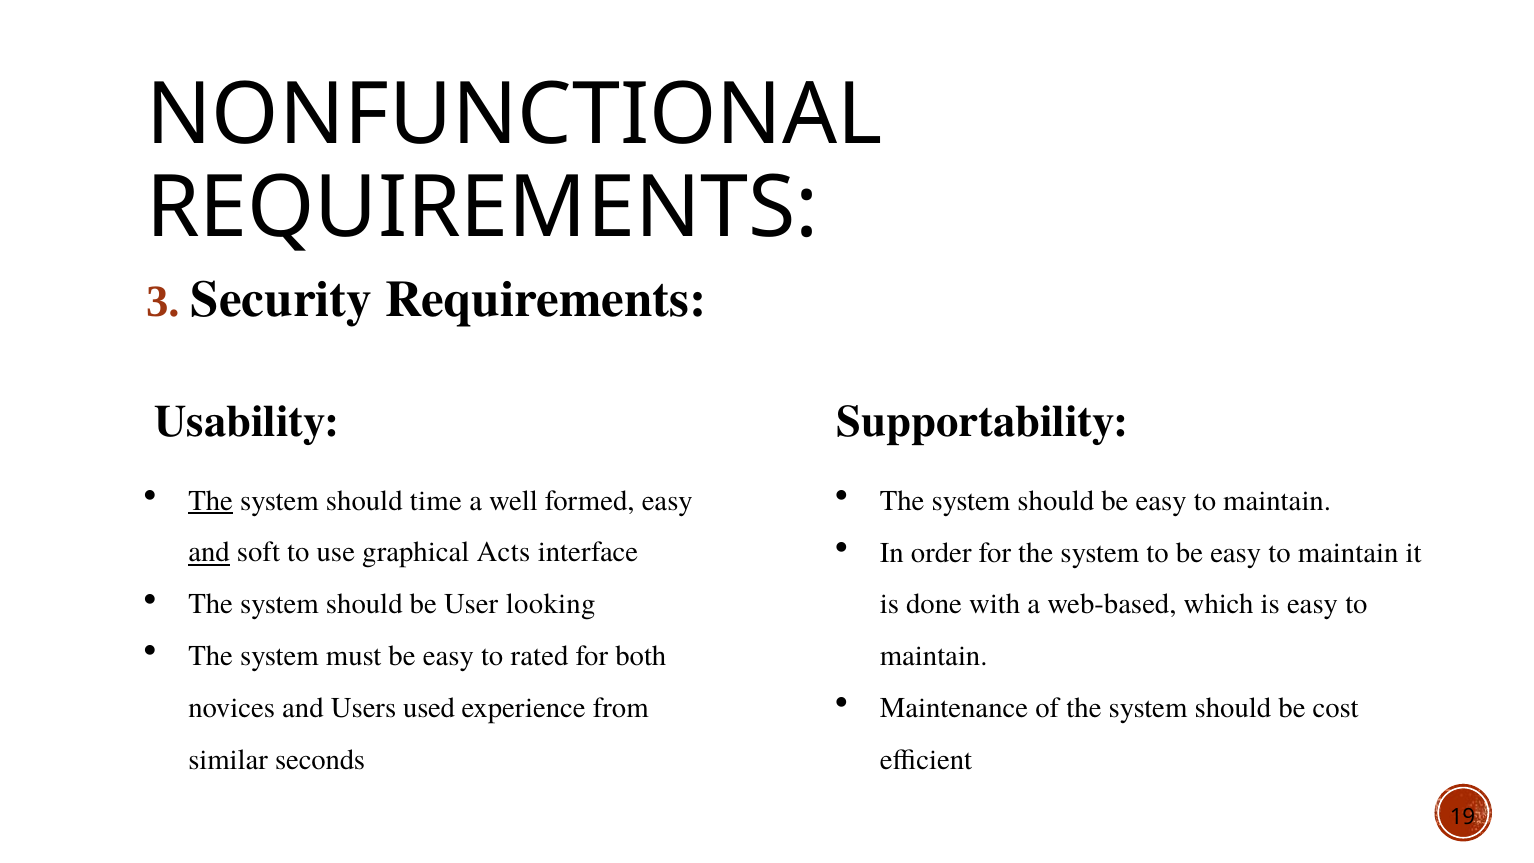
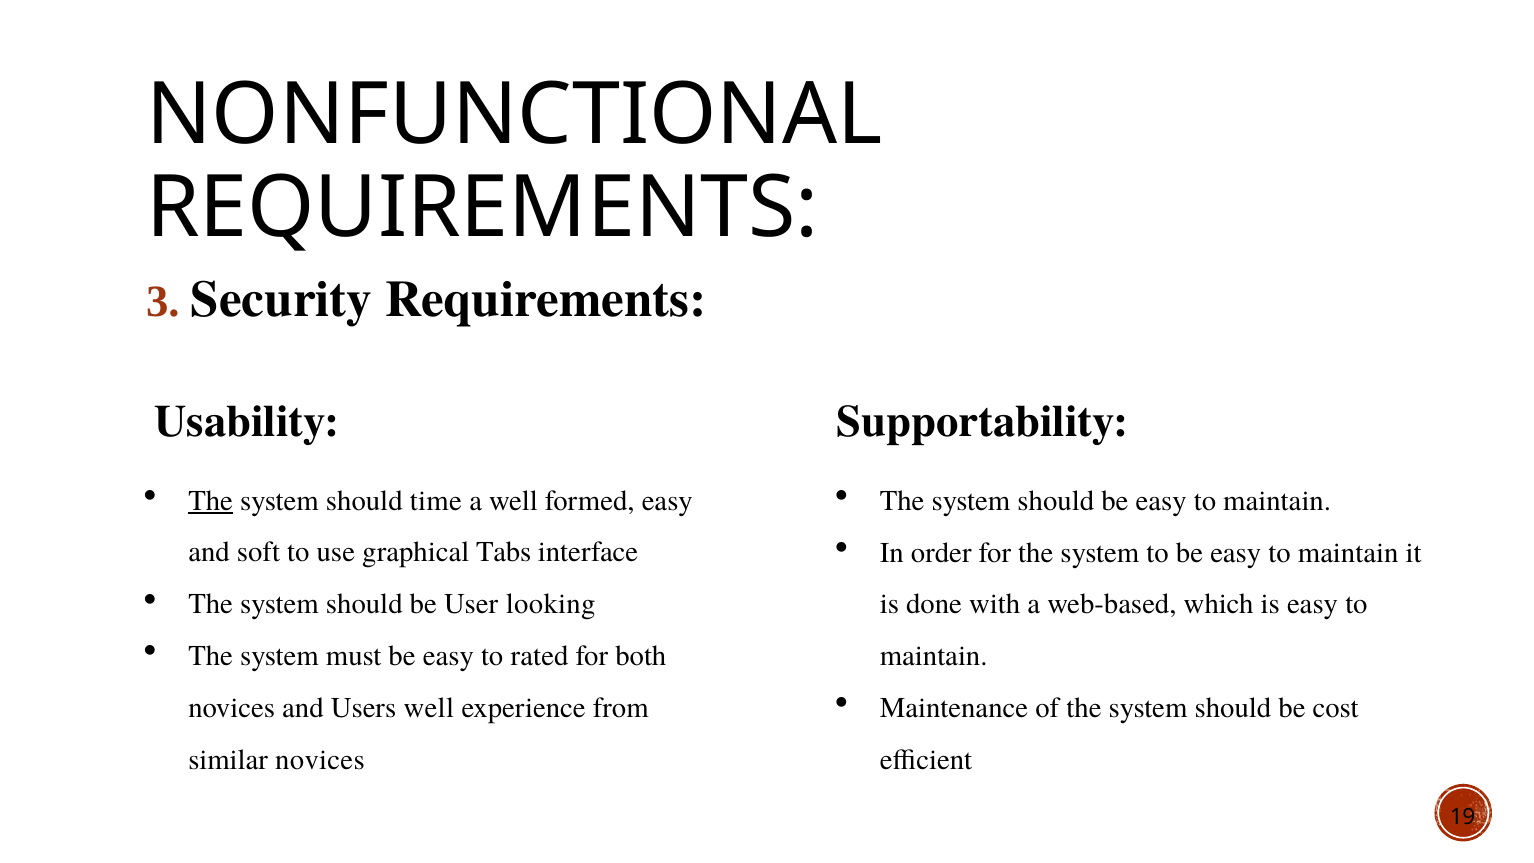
and at (209, 552) underline: present -> none
Acts: Acts -> Tabs
Users used: used -> well
similar seconds: seconds -> novices
